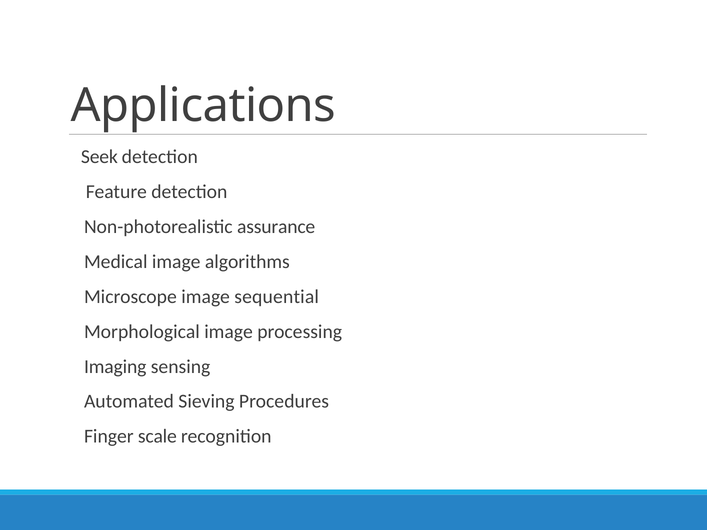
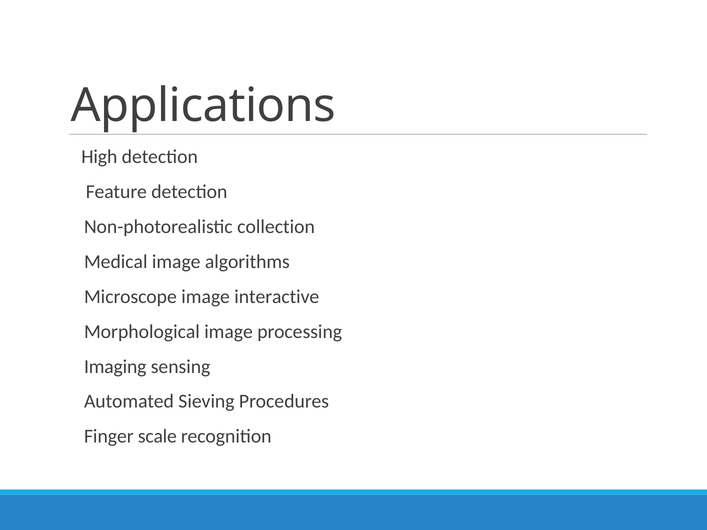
Seek: Seek -> High
assurance: assurance -> collection
sequential: sequential -> interactive
